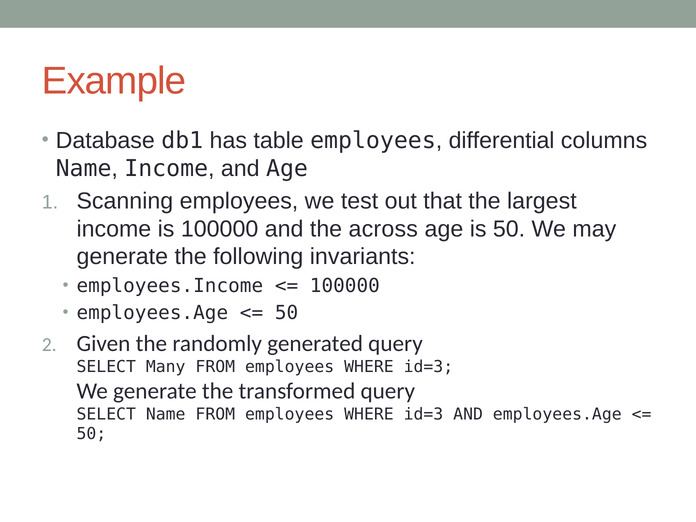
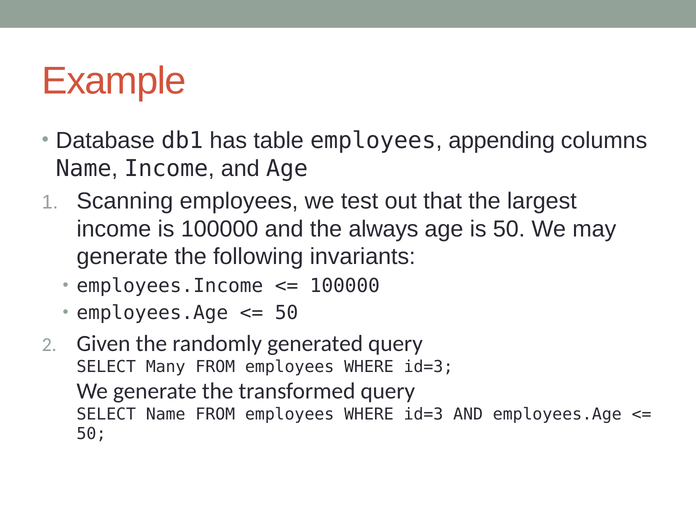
differential: differential -> appending
across: across -> always
